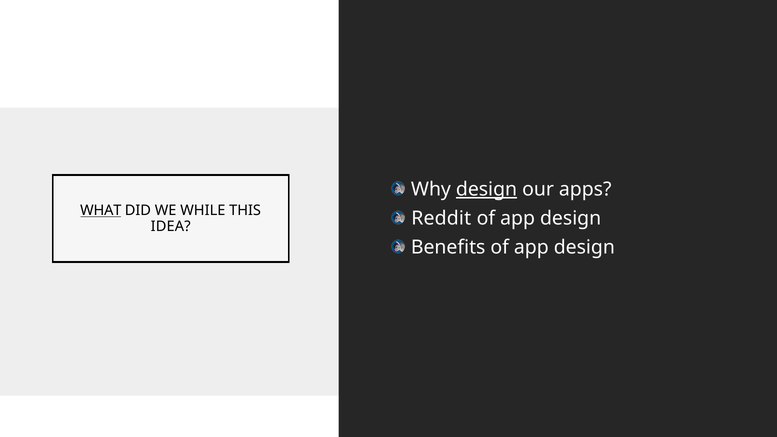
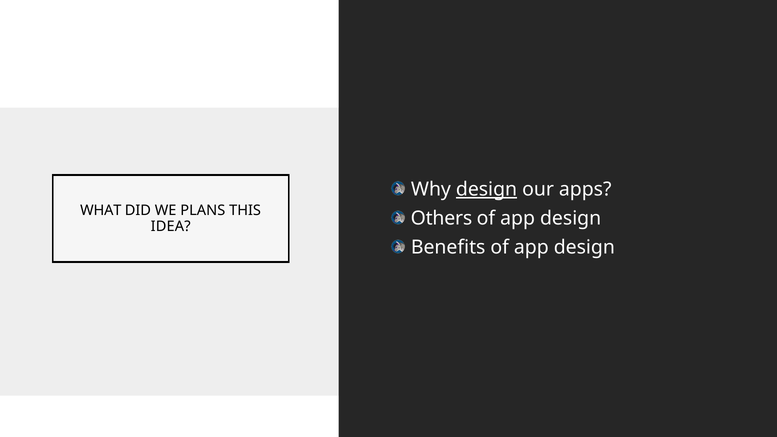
WHAT underline: present -> none
WHILE: WHILE -> PLANS
Reddit: Reddit -> Others
